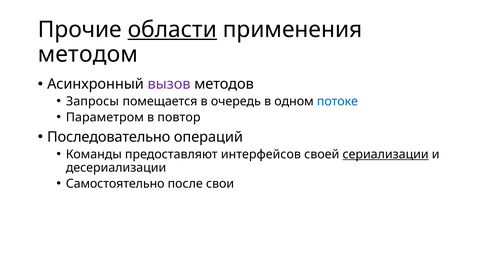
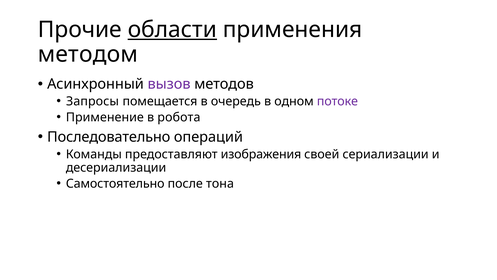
потоке colour: blue -> purple
Параметром: Параметром -> Применение
повтор: повтор -> робота
интерфейсов: интерфейсов -> изображения
сериализации underline: present -> none
свои: свои -> тона
